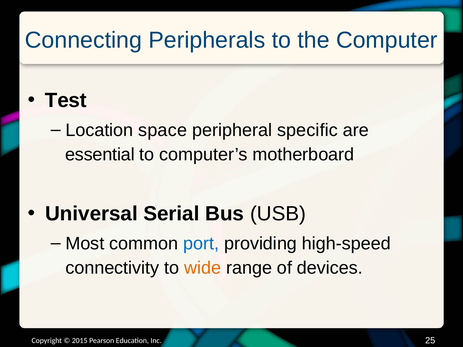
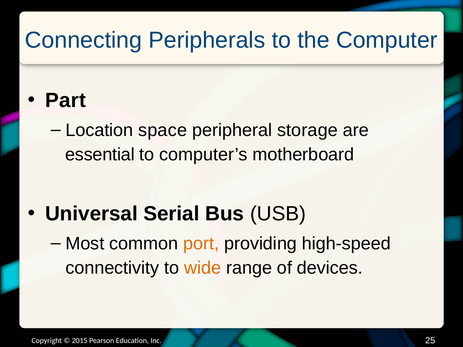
Test: Test -> Part
specific: specific -> storage
port colour: blue -> orange
